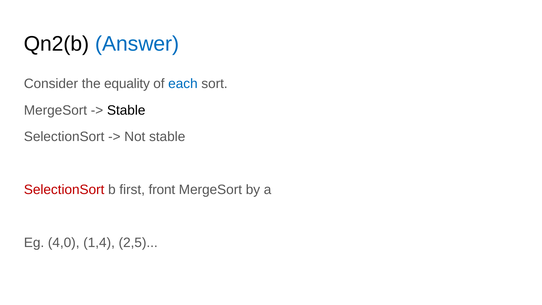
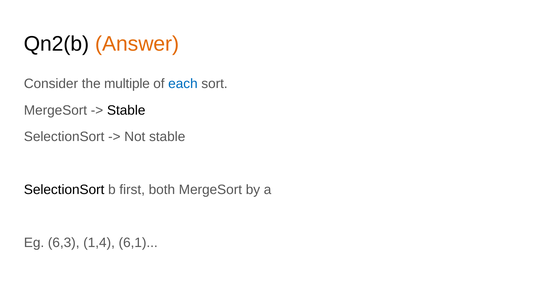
Answer colour: blue -> orange
equality: equality -> multiple
SelectionSort at (64, 190) colour: red -> black
front: front -> both
4,0: 4,0 -> 6,3
2,5: 2,5 -> 6,1
